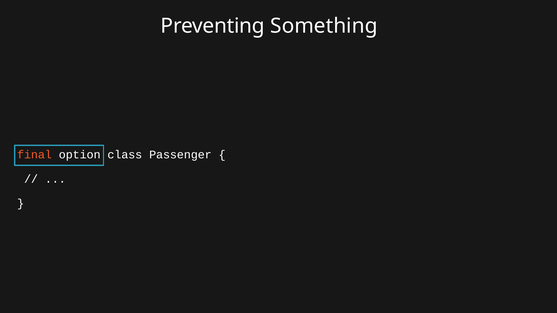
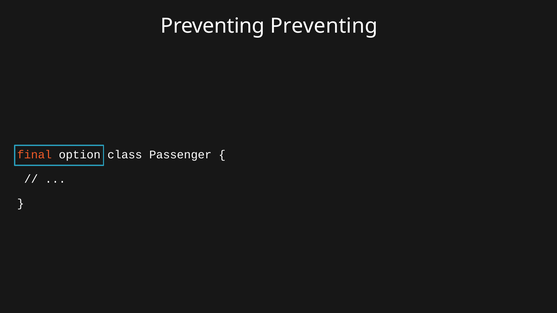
Preventing Something: Something -> Preventing
